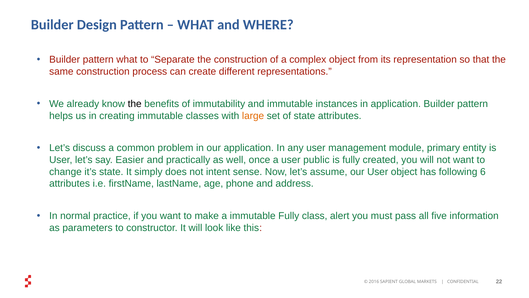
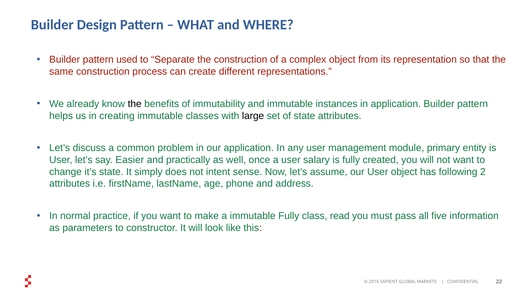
pattern what: what -> used
large colour: orange -> black
public: public -> salary
6: 6 -> 2
alert: alert -> read
